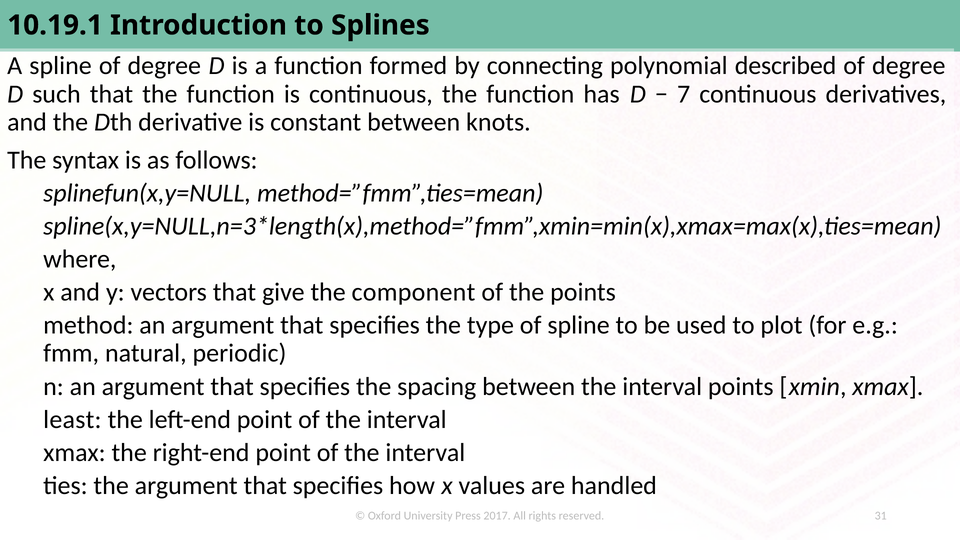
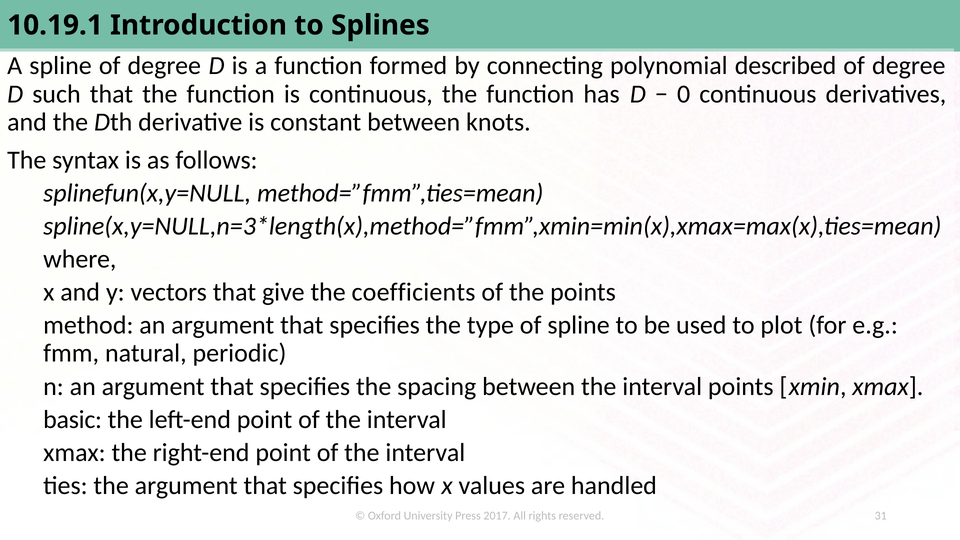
7: 7 -> 0
component: component -> coefficients
least: least -> basic
